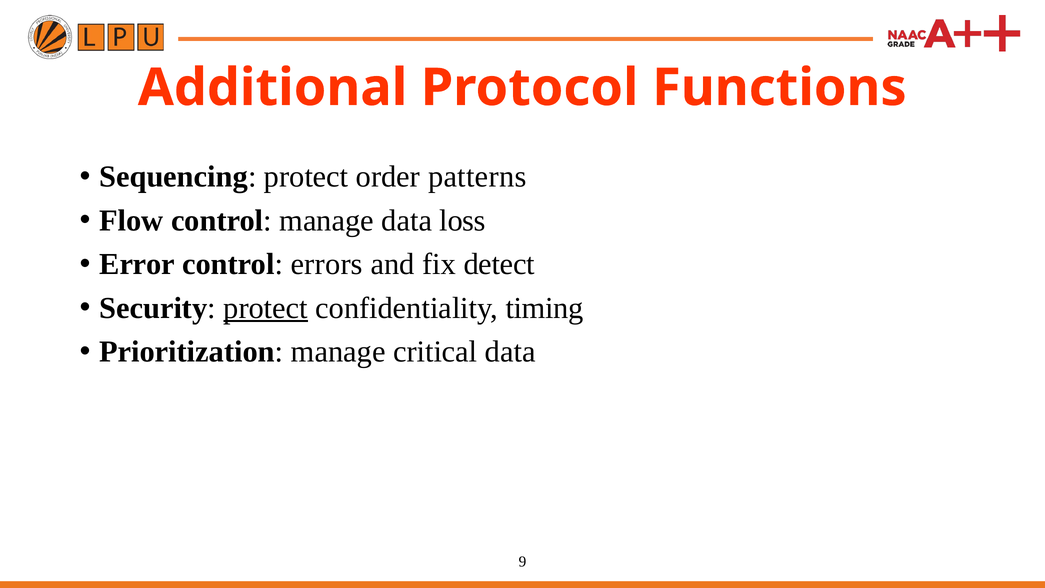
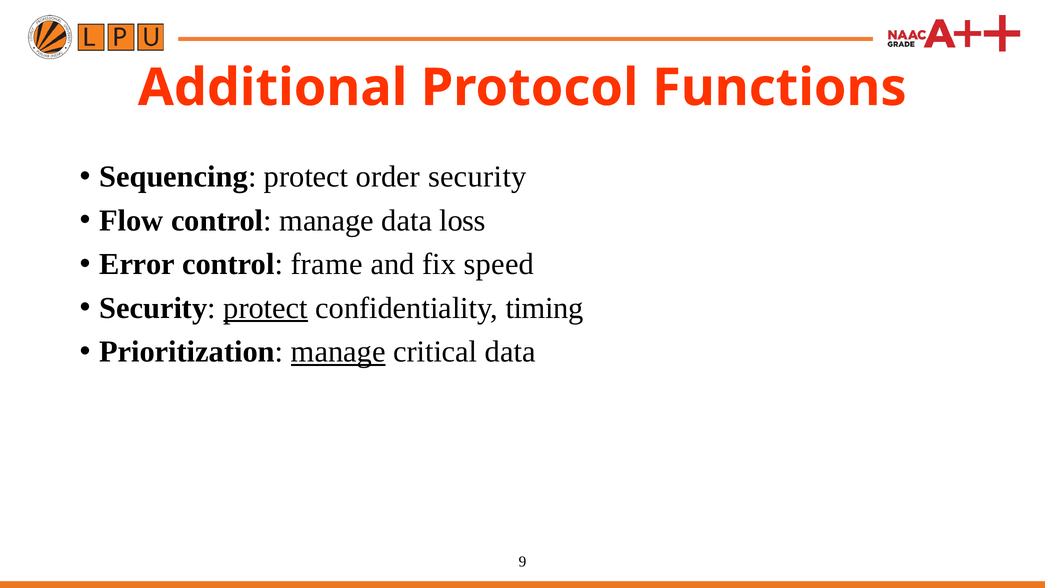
order patterns: patterns -> security
errors: errors -> frame
detect: detect -> speed
manage at (338, 352) underline: none -> present
